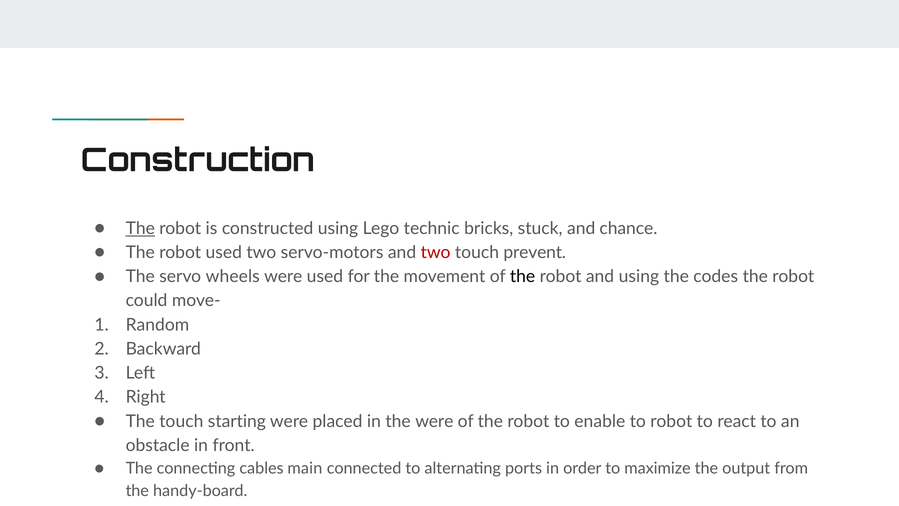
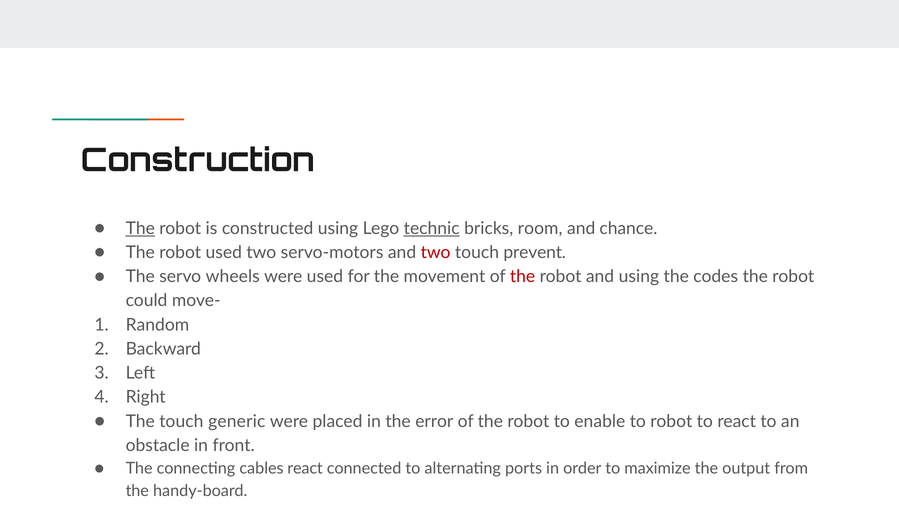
technic underline: none -> present
stuck: stuck -> room
the at (523, 276) colour: black -> red
starting: starting -> generic
the were: were -> error
cables main: main -> react
